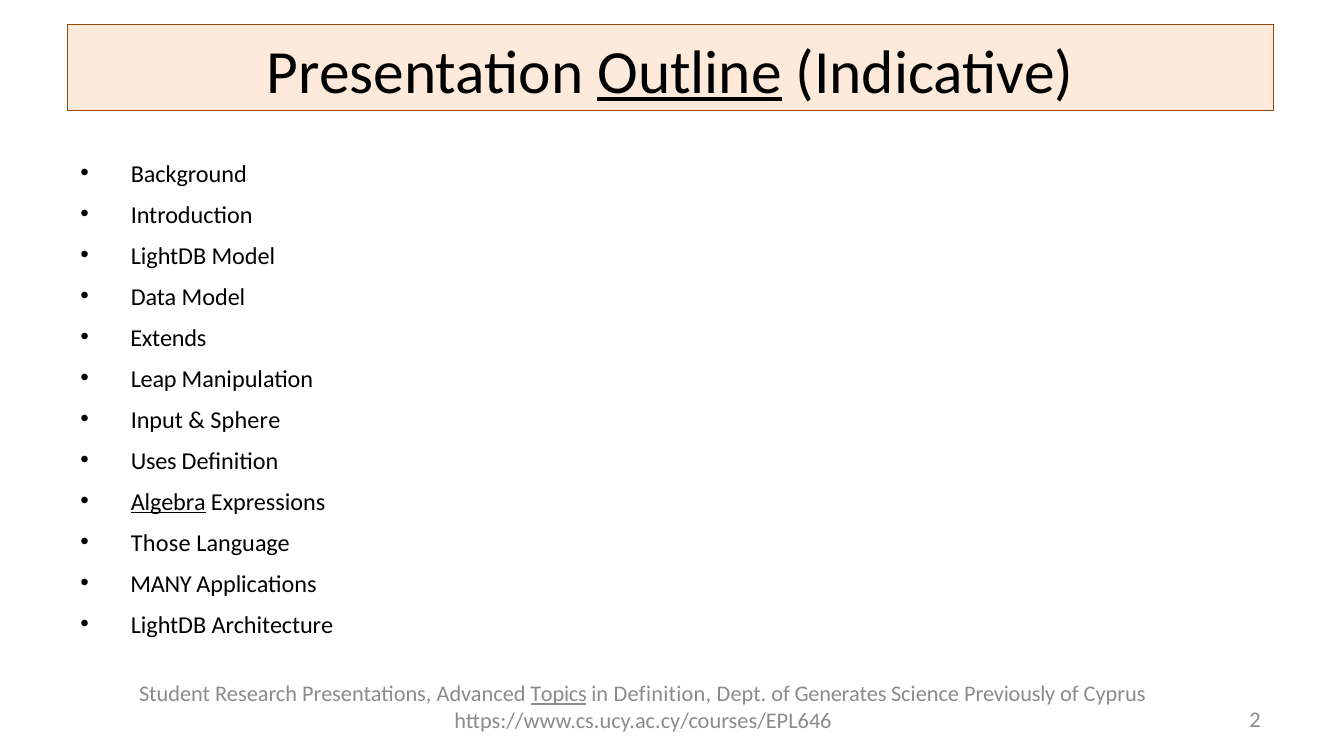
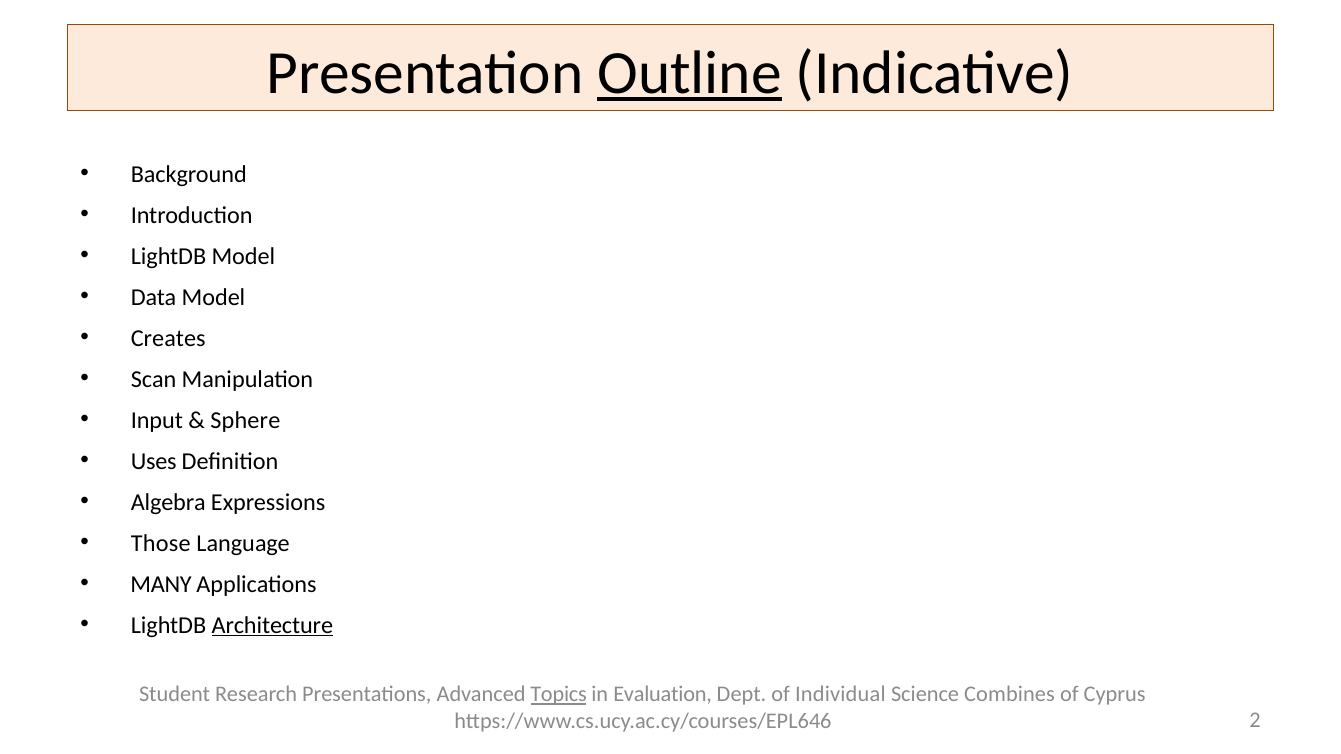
Extends: Extends -> Creates
Leap: Leap -> Scan
Algebra underline: present -> none
Architecture underline: none -> present
in Definition: Definition -> Evaluation
Generates: Generates -> Individual
Previously: Previously -> Combines
